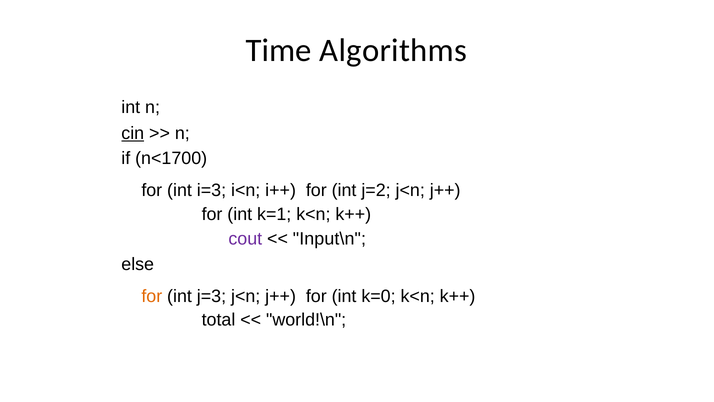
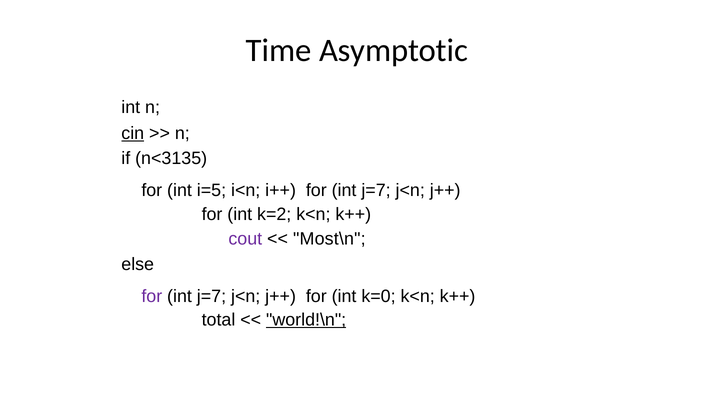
Algorithms: Algorithms -> Asymptotic
n<1700: n<1700 -> n<3135
i=3: i=3 -> i=5
i++ for int j=2: j=2 -> j=7
k=1: k=1 -> k=2
Input\n: Input\n -> Most\n
for at (152, 296) colour: orange -> purple
j=3 at (211, 296): j=3 -> j=7
world!\n underline: none -> present
